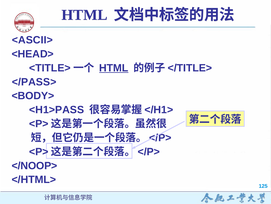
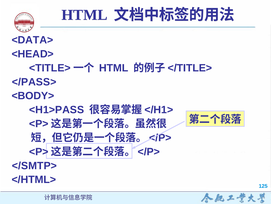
<ASCII>: <ASCII> -> <DATA>
HTML at (114, 68) underline: present -> none
</NOOP>: </NOOP> -> </SMTP>
